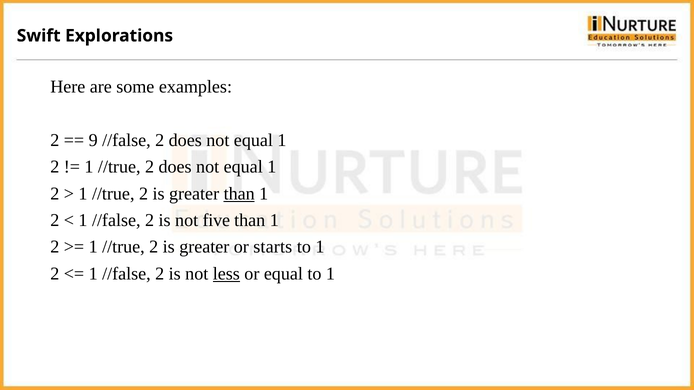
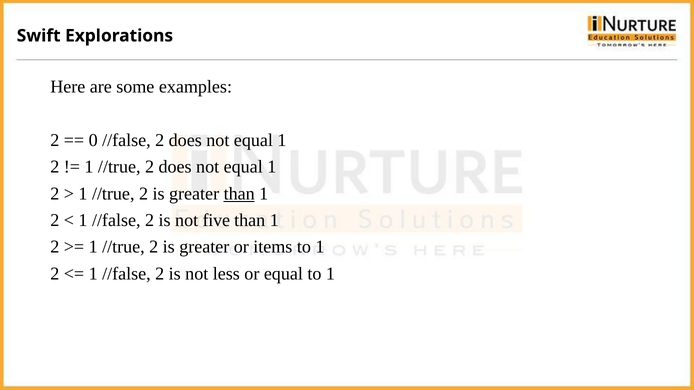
9: 9 -> 0
starts: starts -> items
less underline: present -> none
